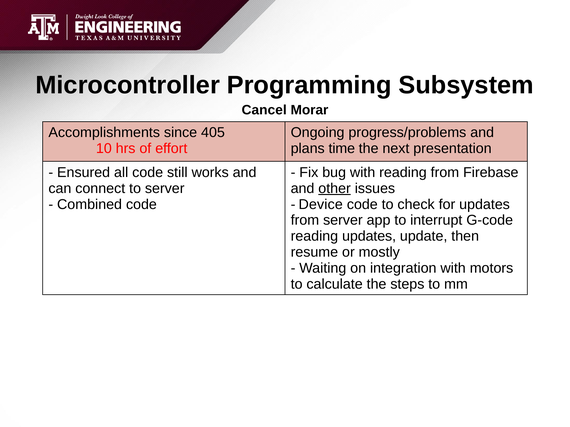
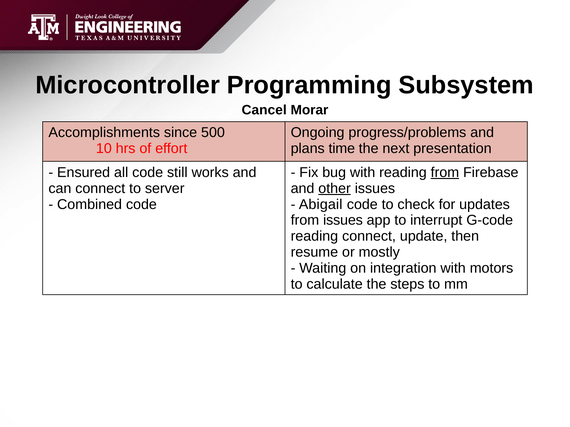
405: 405 -> 500
from at (445, 173) underline: none -> present
Device: Device -> Abigail
from server: server -> issues
reading updates: updates -> connect
